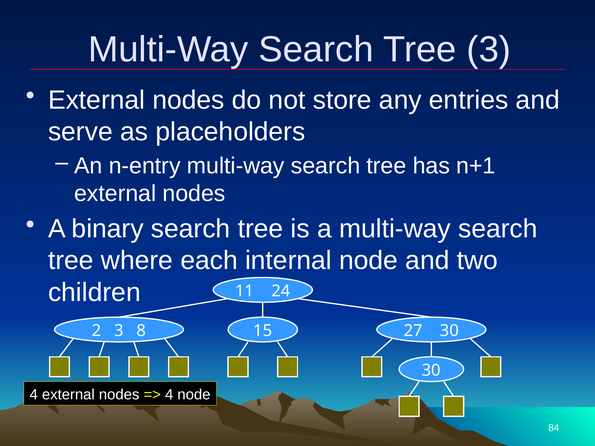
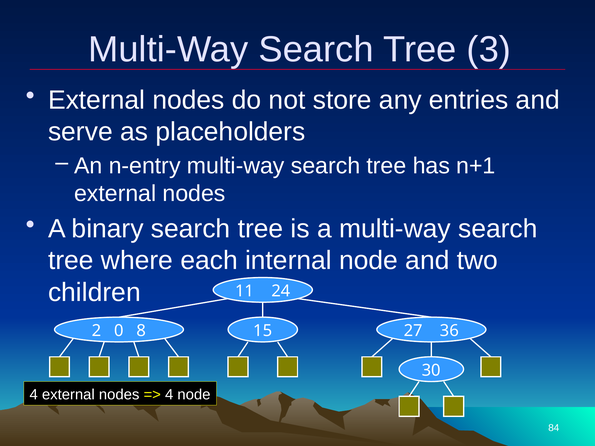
2 3: 3 -> 0
27 30: 30 -> 36
